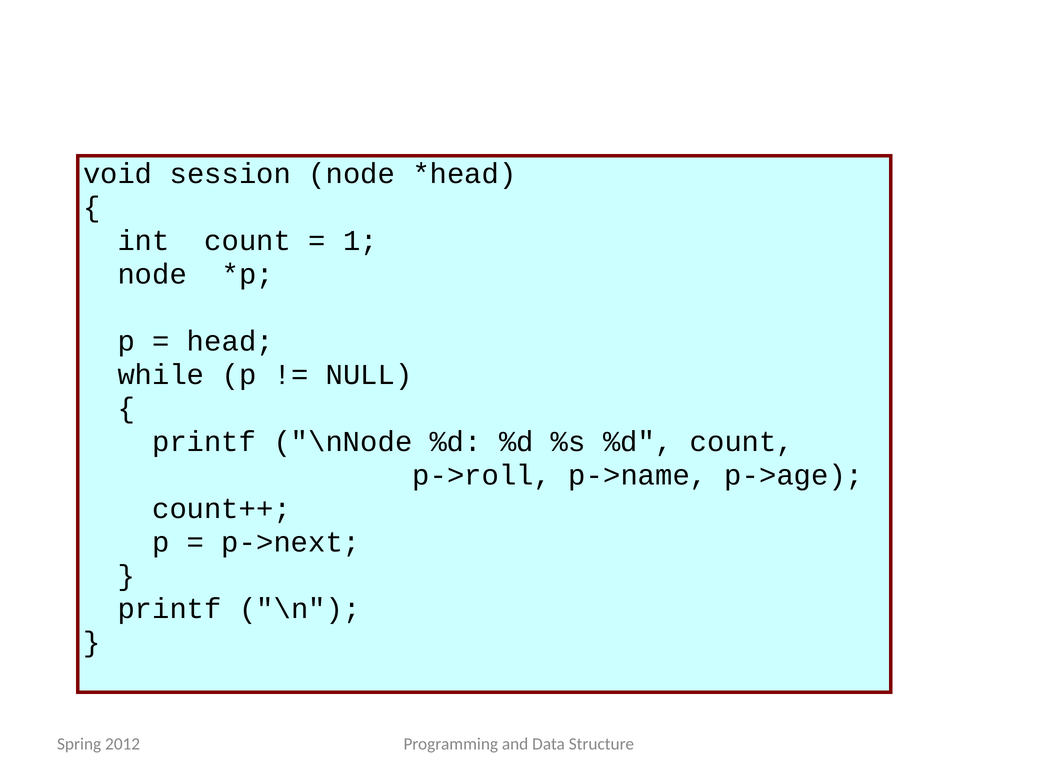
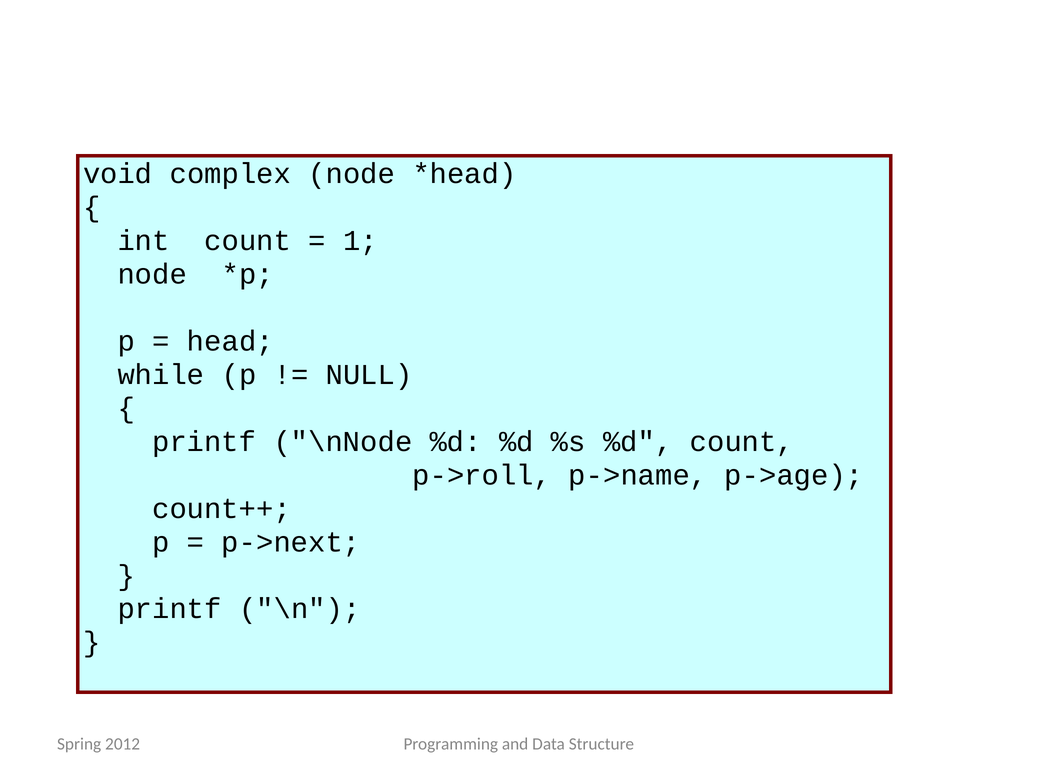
session: session -> complex
